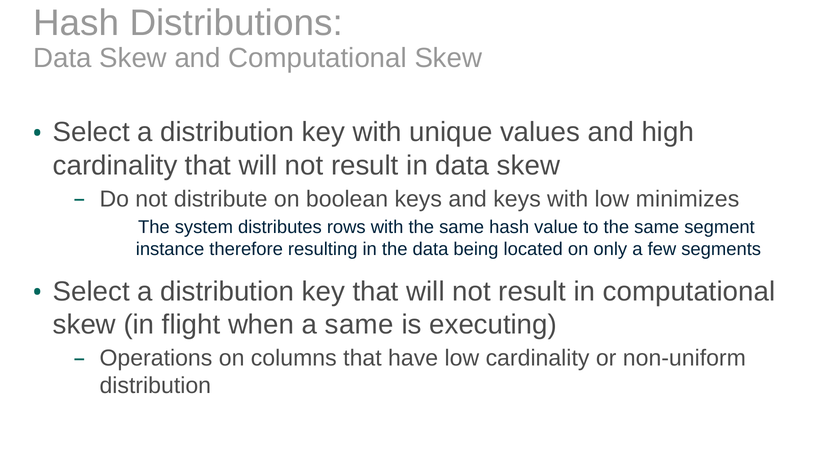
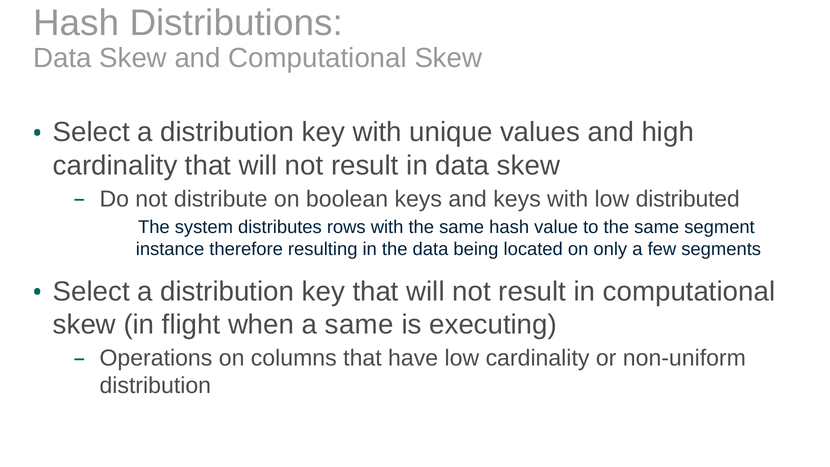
minimizes: minimizes -> distributed
